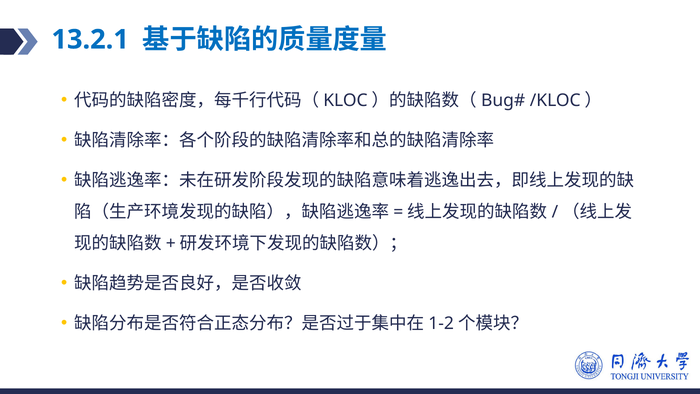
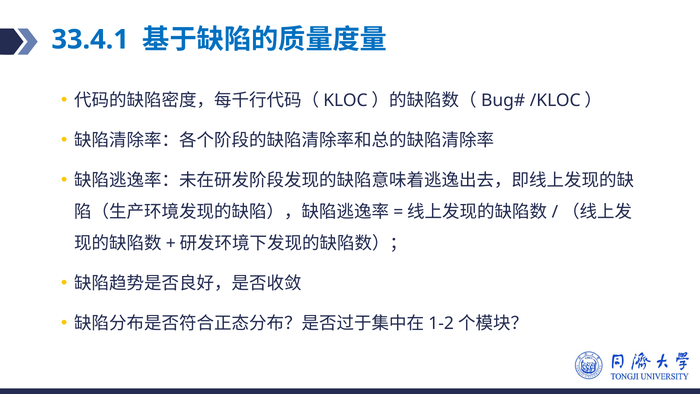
13.2.1: 13.2.1 -> 33.4.1
